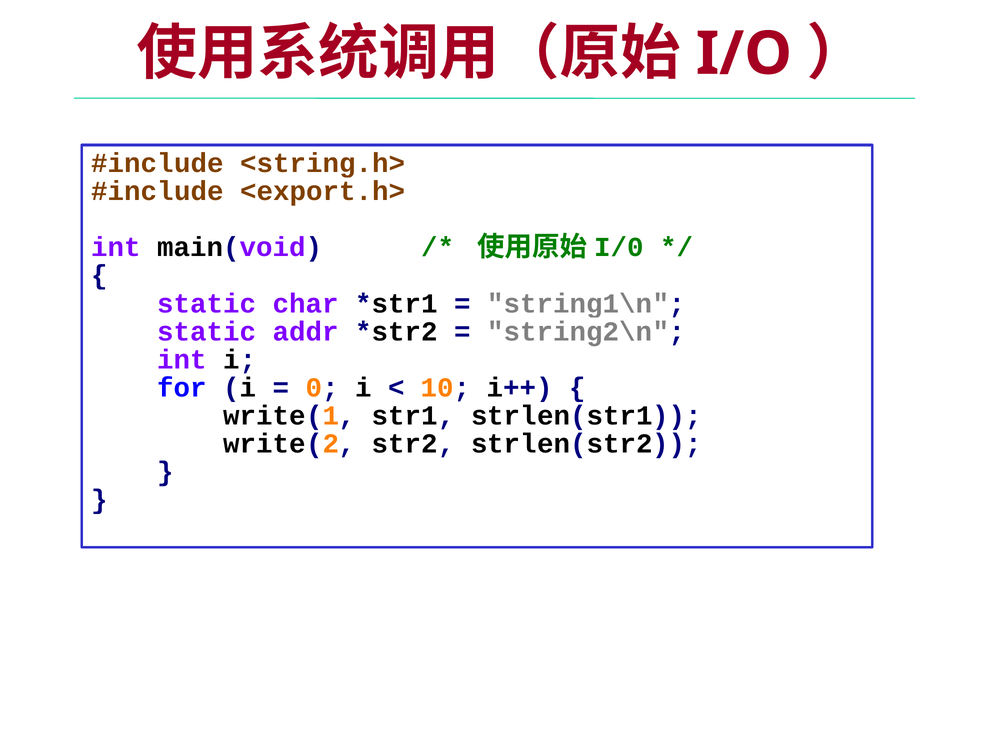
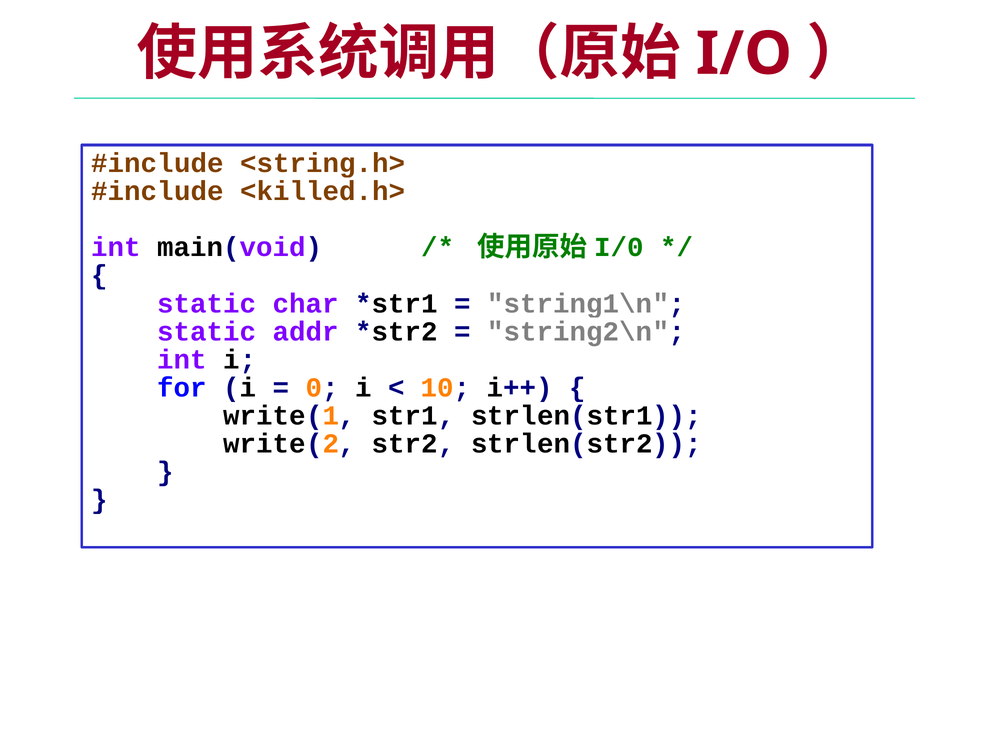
<export.h>: <export.h> -> <killed.h>
